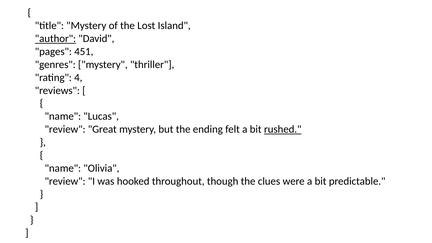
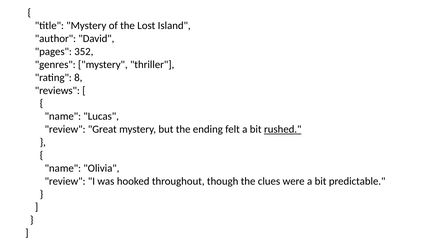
author underline: present -> none
451: 451 -> 352
4: 4 -> 8
